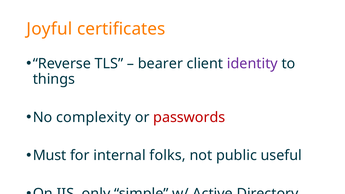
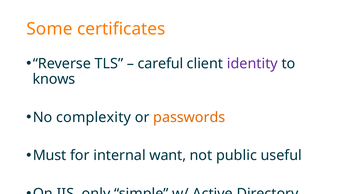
Joyful: Joyful -> Some
bearer: bearer -> careful
things: things -> knows
passwords colour: red -> orange
folks: folks -> want
